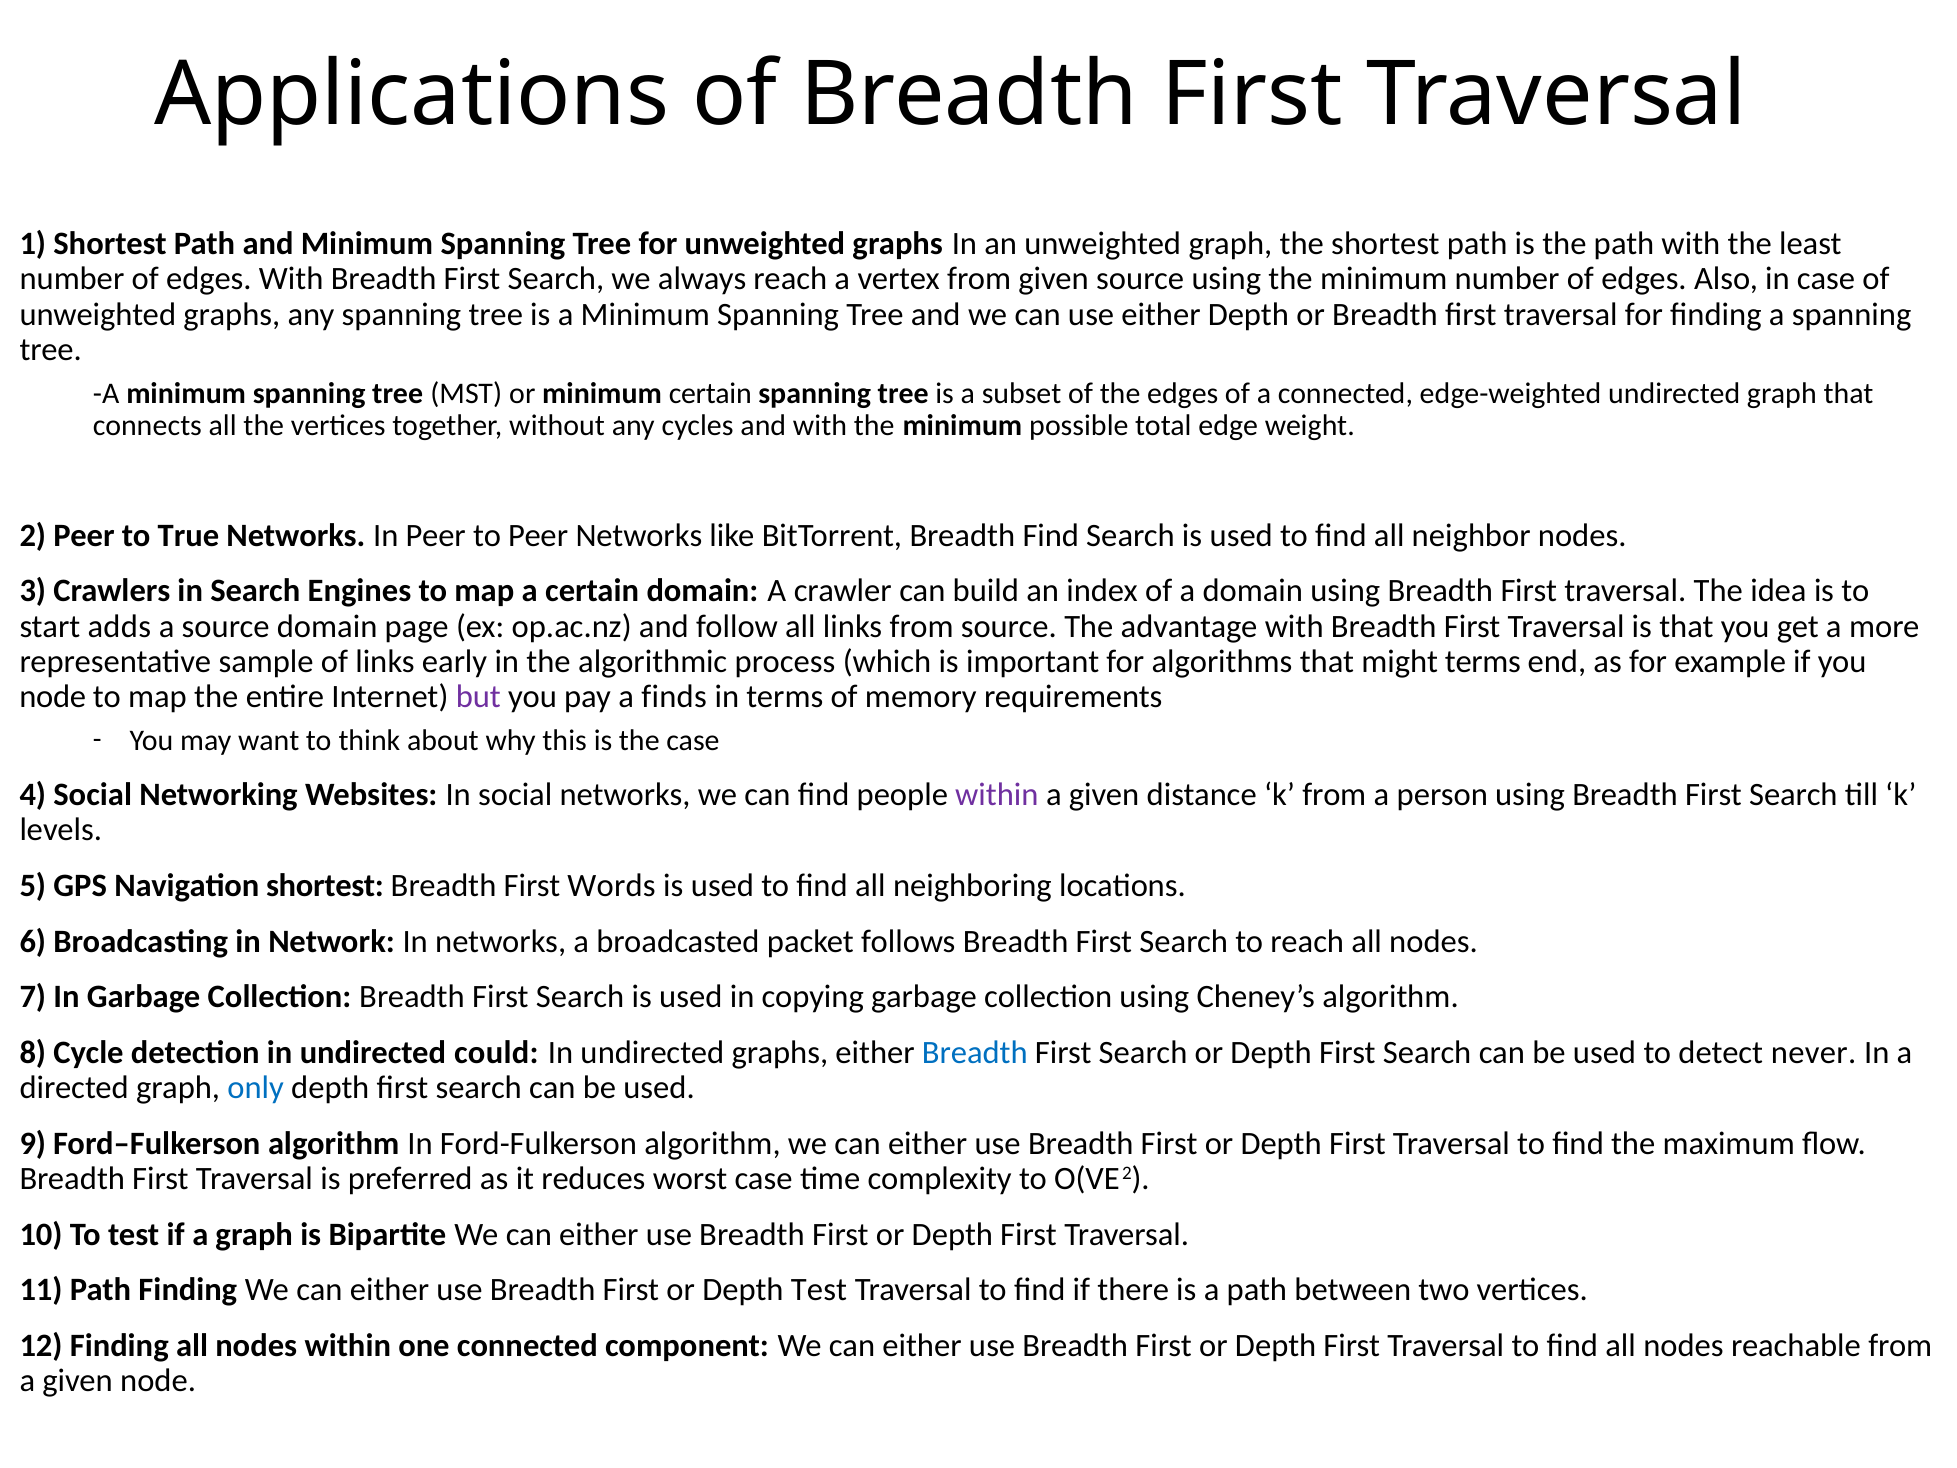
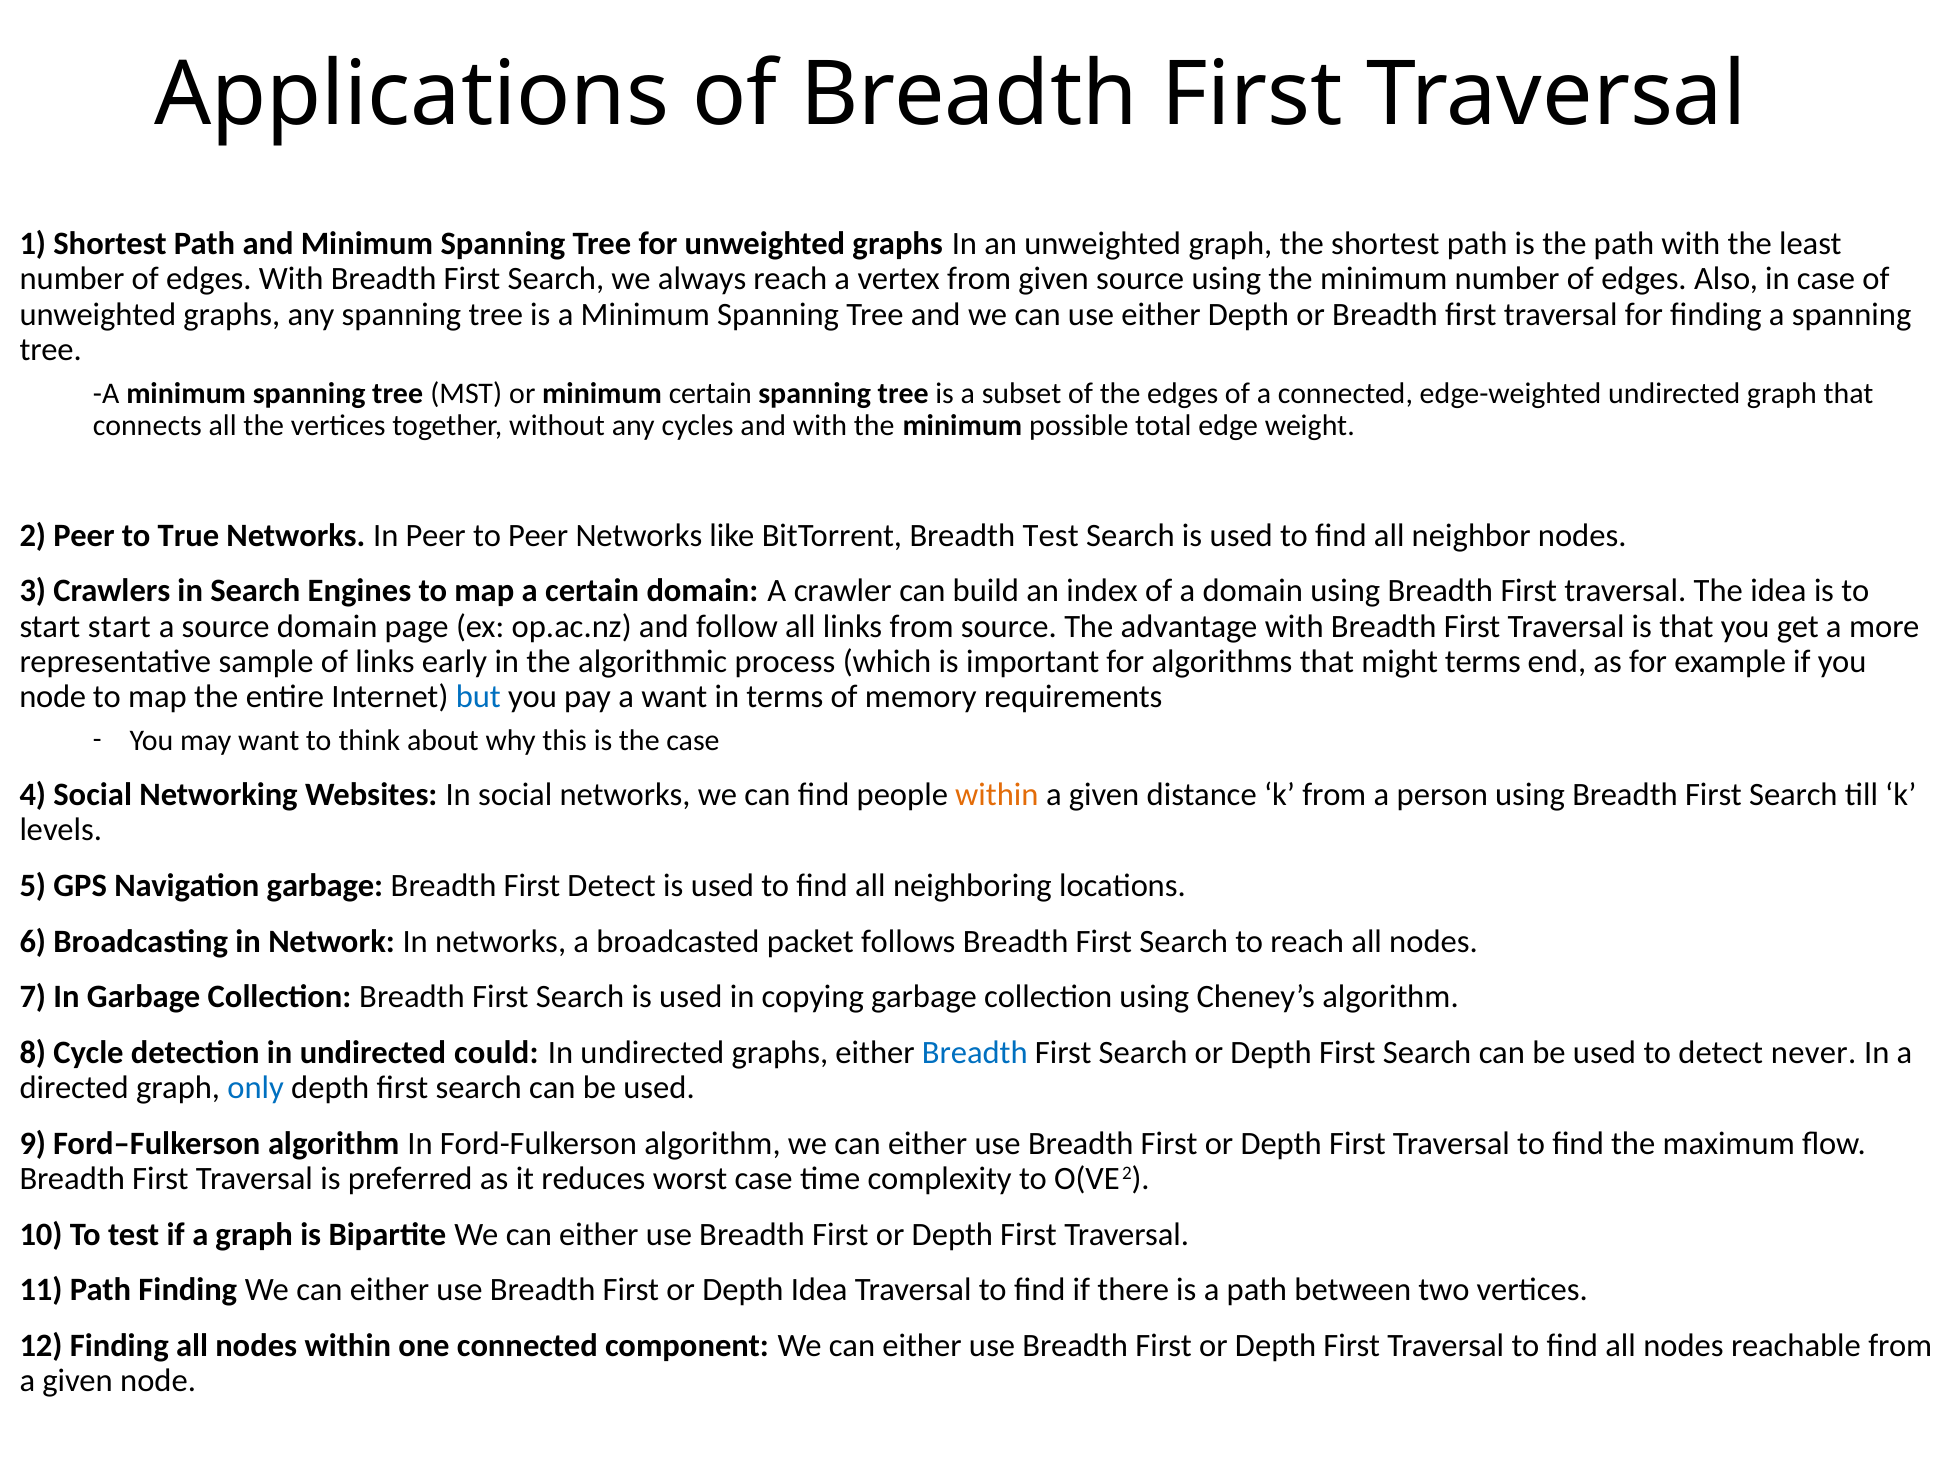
Breadth Find: Find -> Test
start adds: adds -> start
but colour: purple -> blue
a finds: finds -> want
within at (997, 795) colour: purple -> orange
Navigation shortest: shortest -> garbage
First Words: Words -> Detect
Depth Test: Test -> Idea
